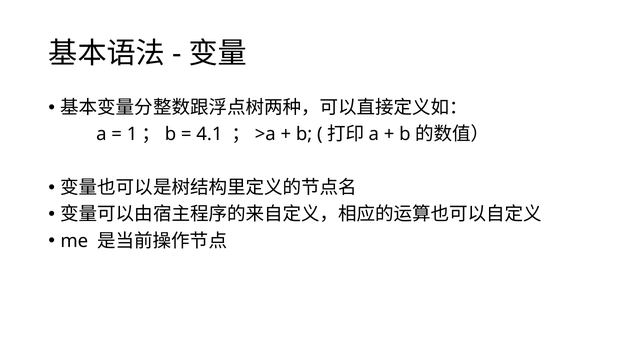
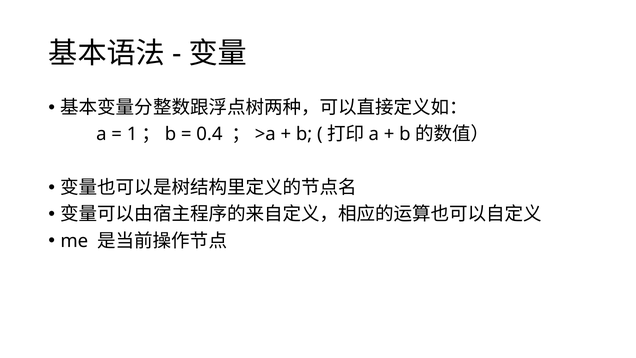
4.1: 4.1 -> 0.4
